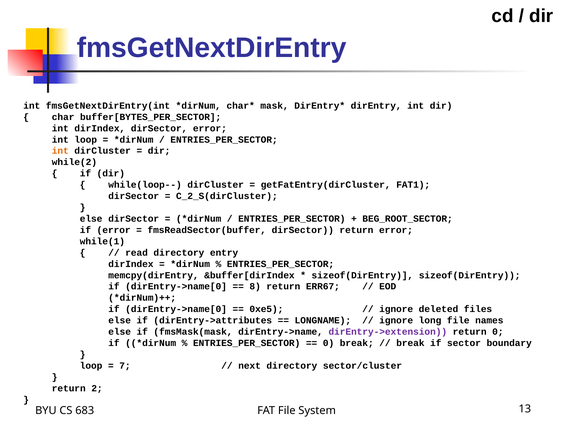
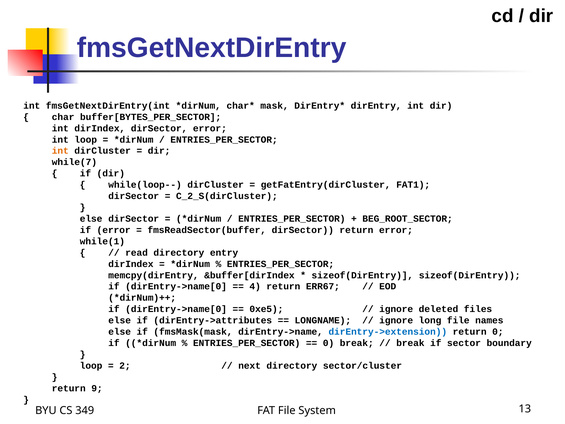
while(2: while(2 -> while(7
8: 8 -> 4
dirEntry->extension colour: purple -> blue
7: 7 -> 2
2: 2 -> 9
683: 683 -> 349
